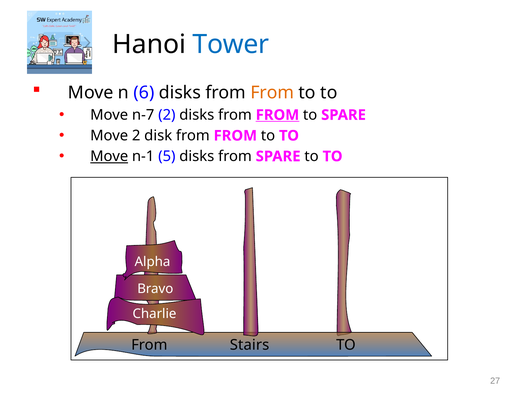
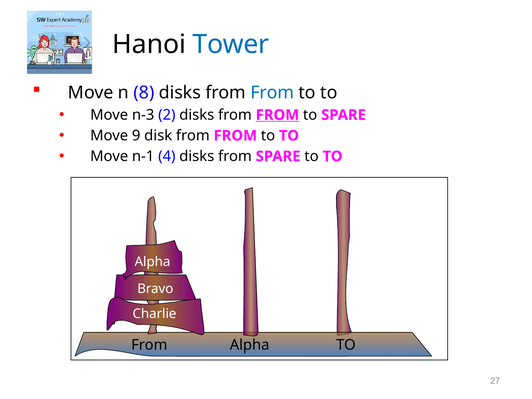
6: 6 -> 8
From at (272, 93) colour: orange -> blue
n-7: n-7 -> n-3
Move 2: 2 -> 9
Move at (109, 156) underline: present -> none
5: 5 -> 4
From Stairs: Stairs -> Alpha
